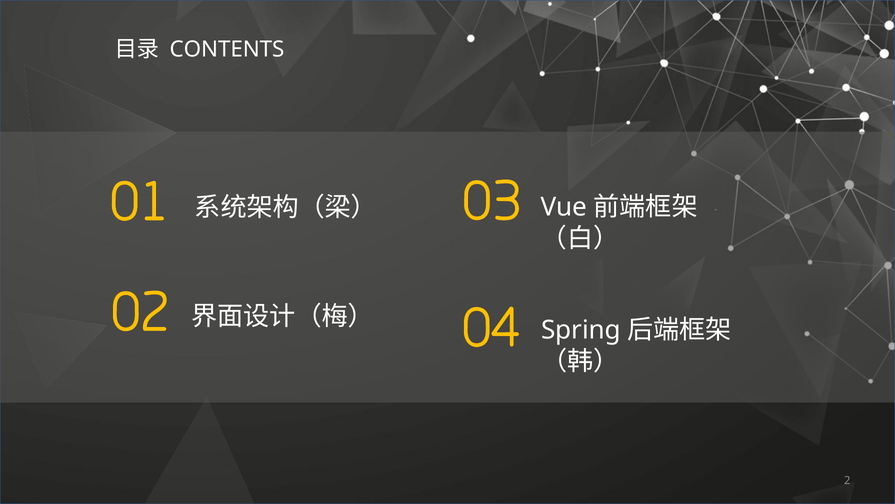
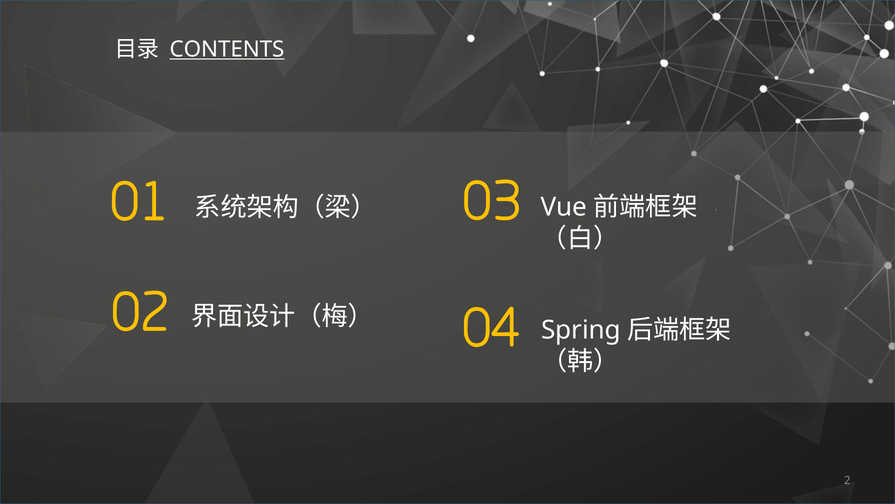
CONTENTS underline: none -> present
